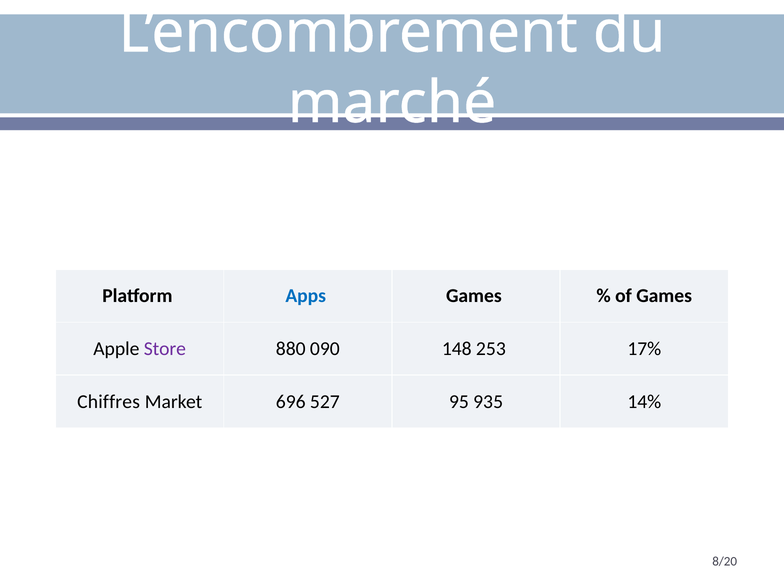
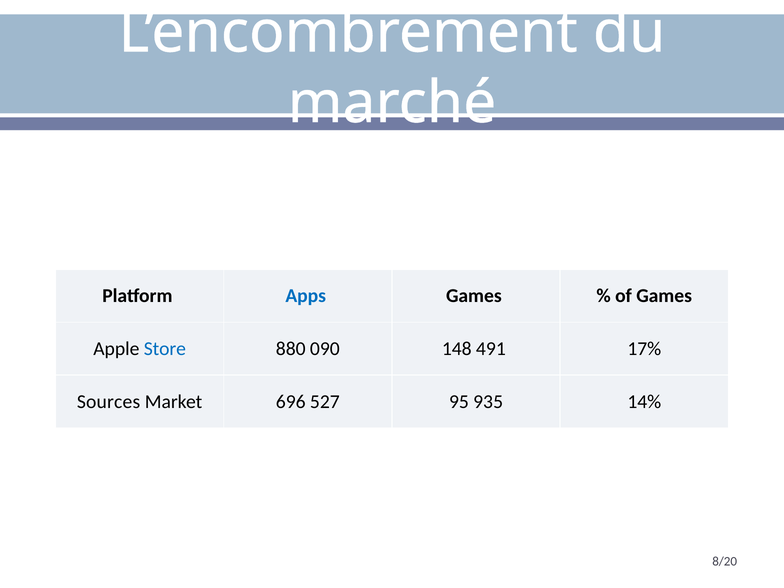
Store colour: purple -> blue
253: 253 -> 491
Chiffres: Chiffres -> Sources
